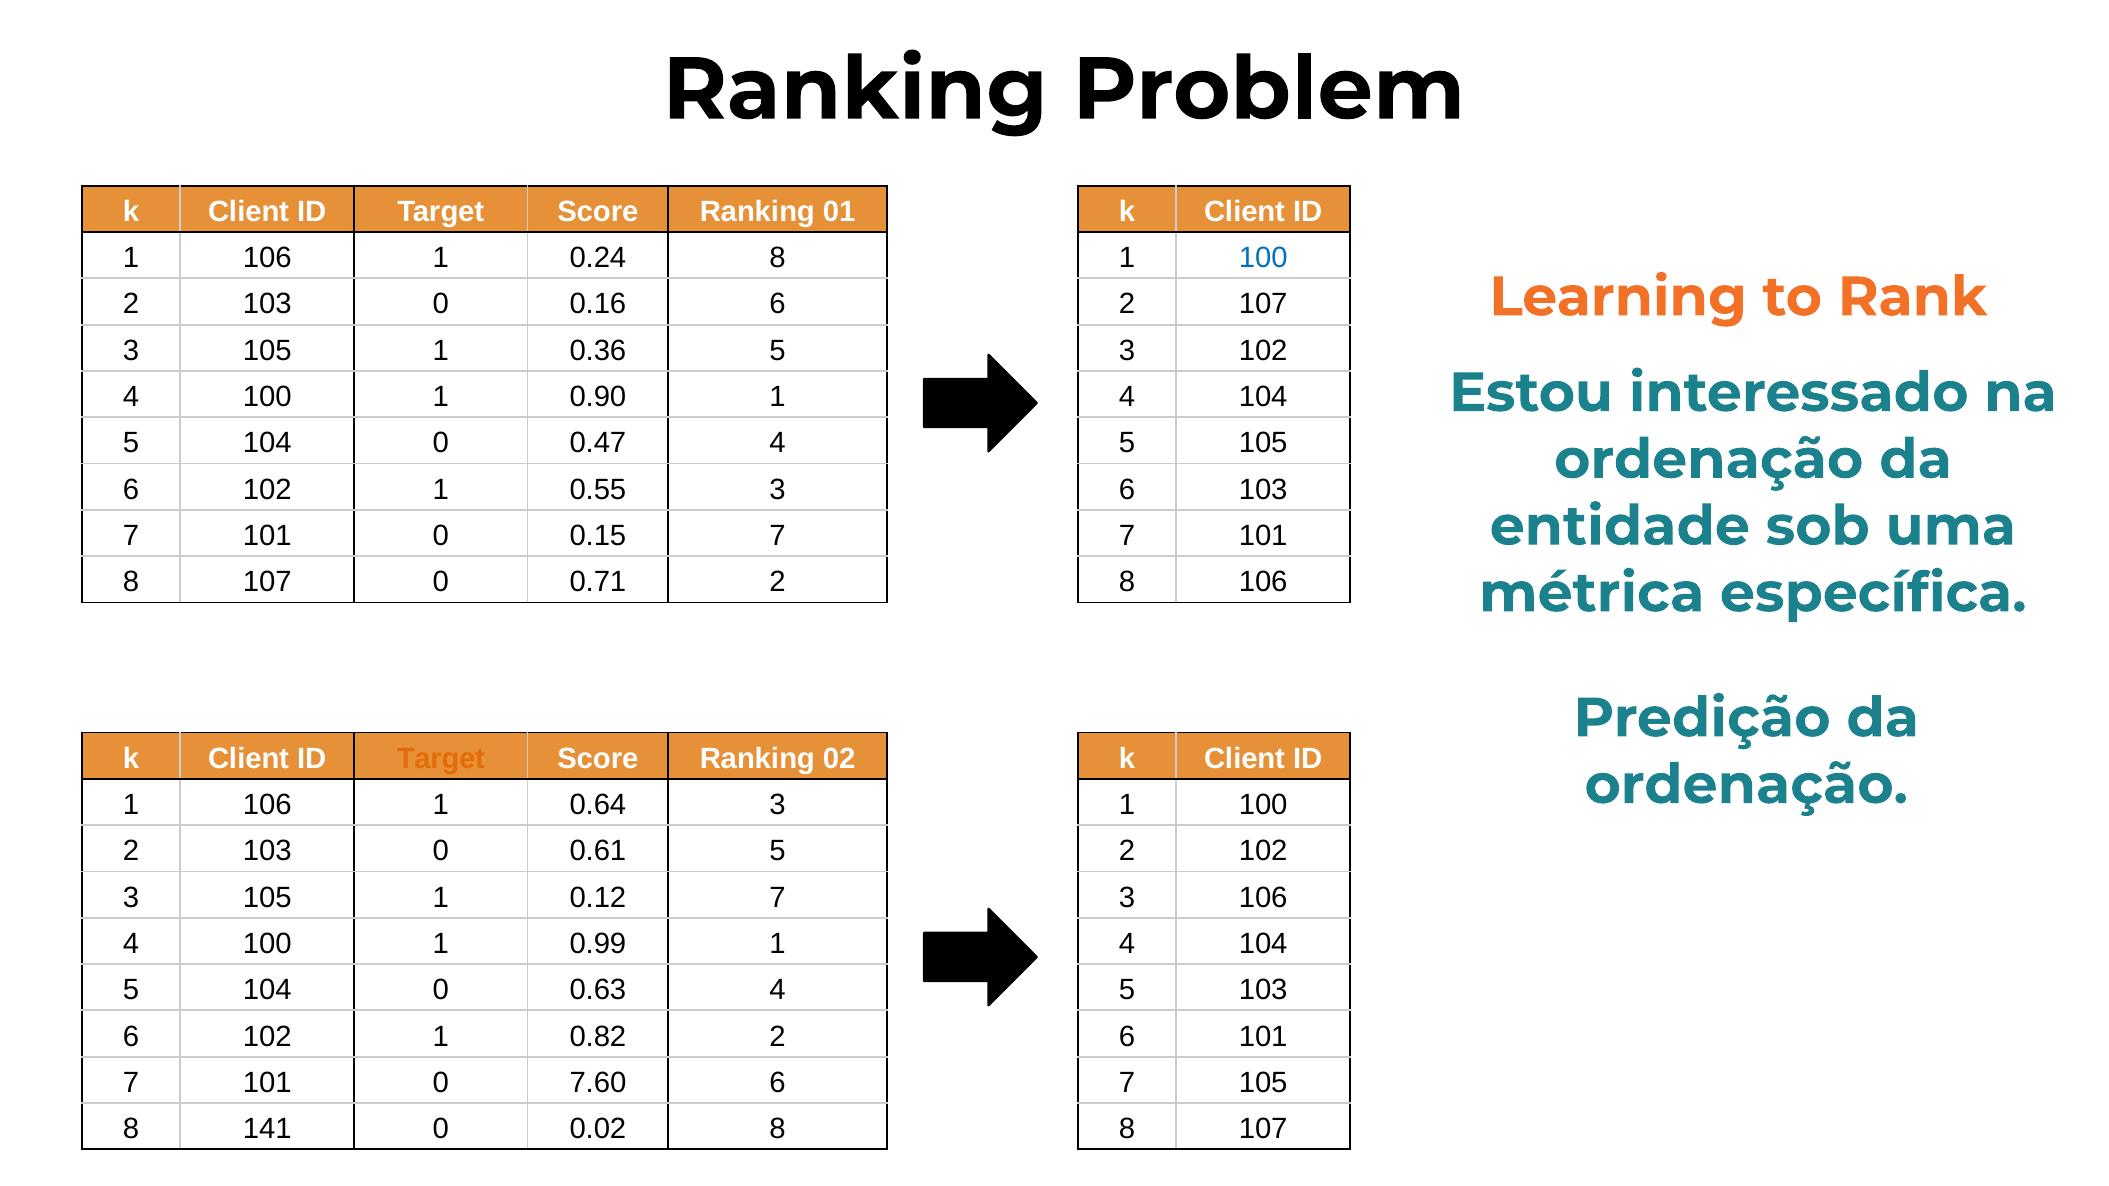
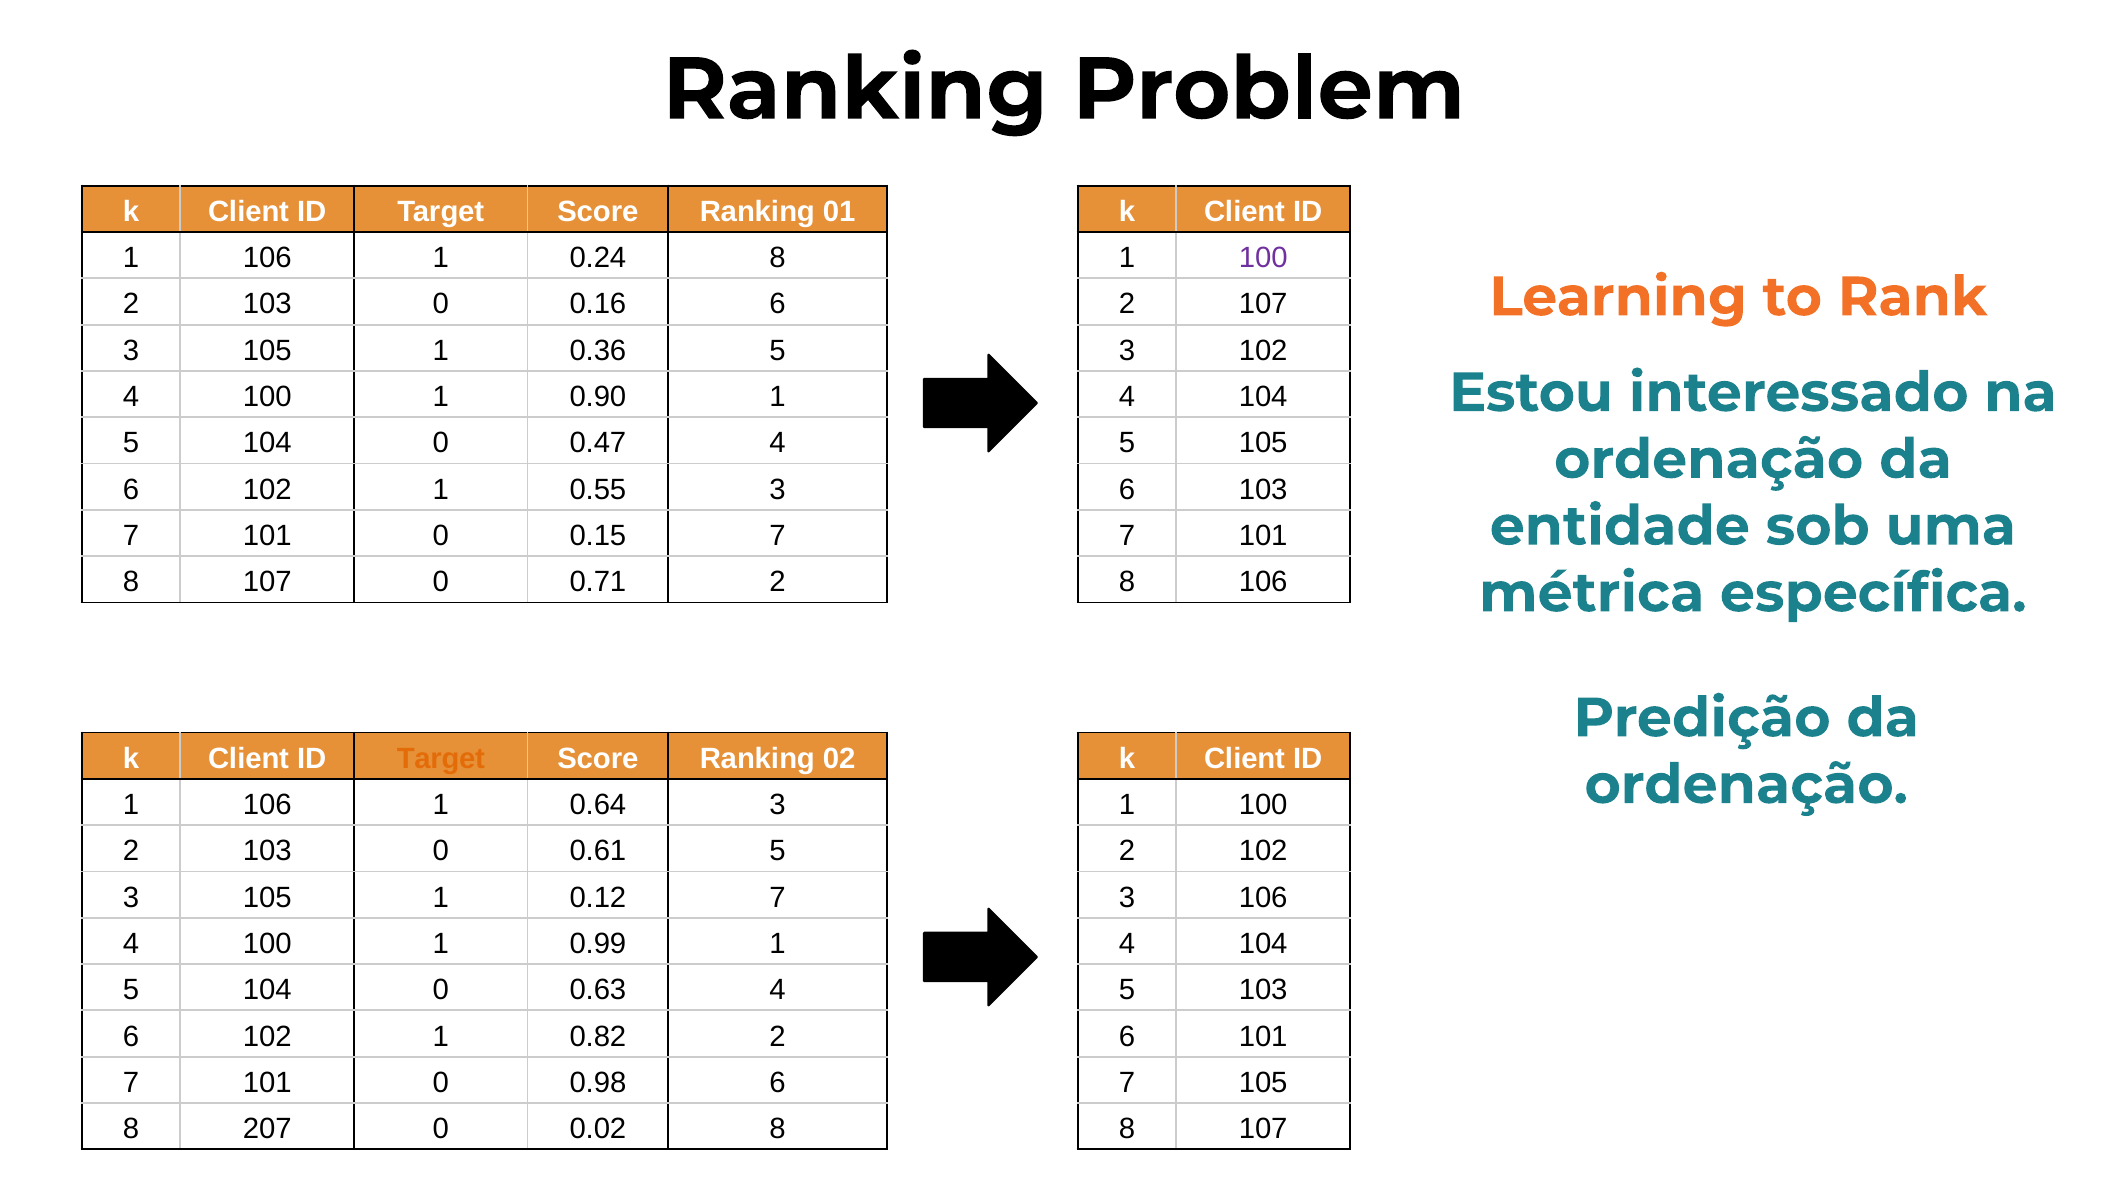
100 at (1263, 258) colour: blue -> purple
7.60: 7.60 -> 0.98
141: 141 -> 207
